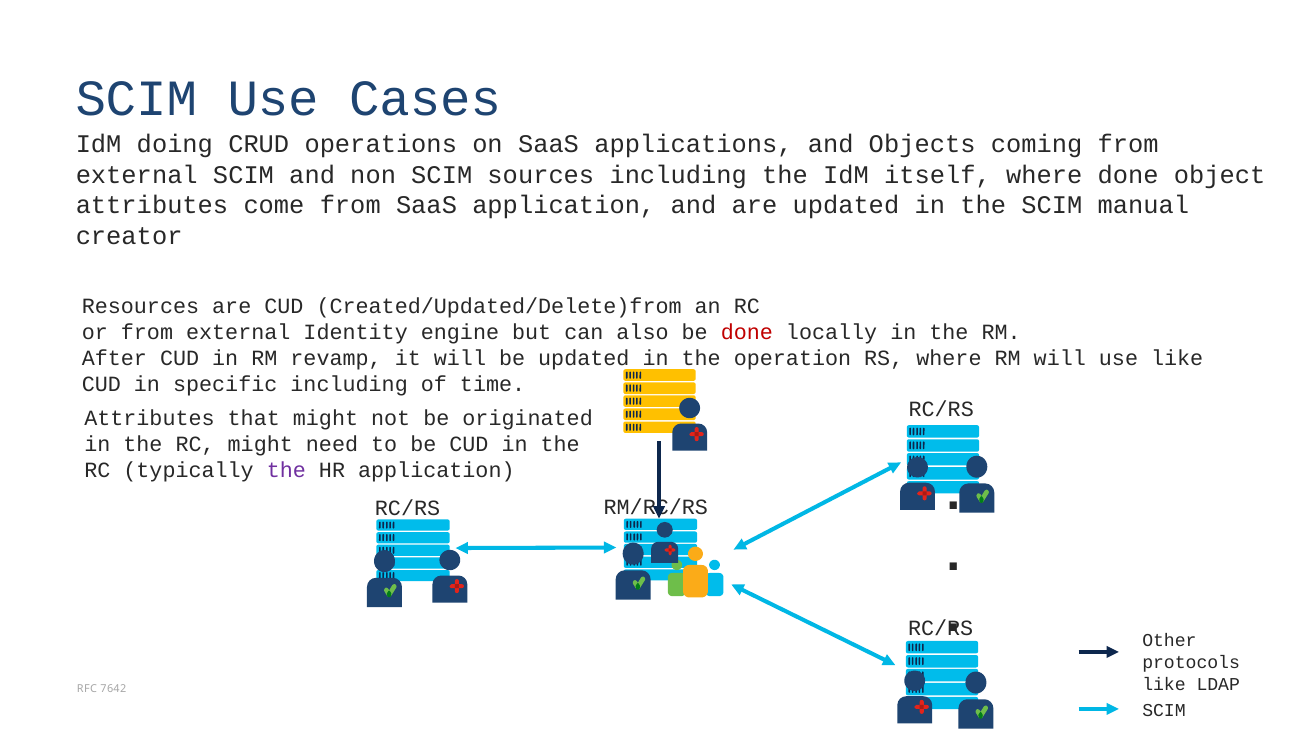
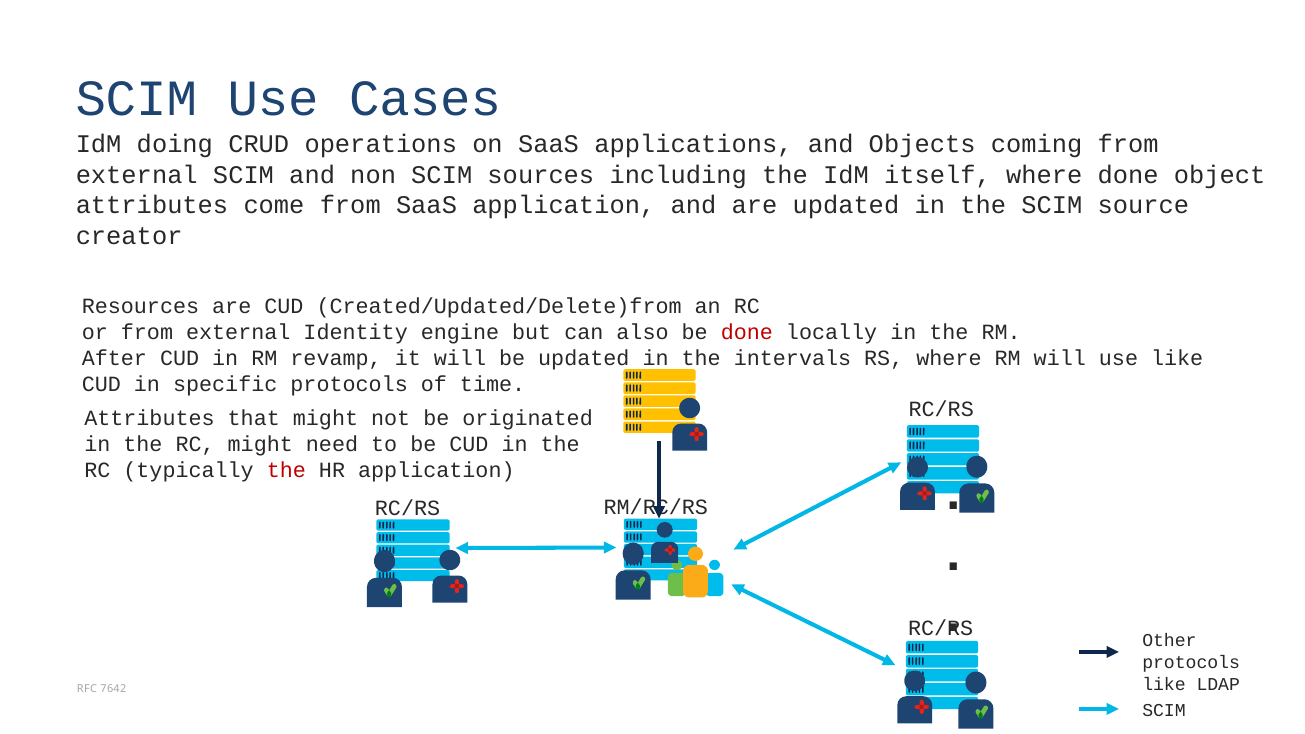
manual: manual -> source
operation: operation -> intervals
specific including: including -> protocols
the at (286, 471) colour: purple -> red
